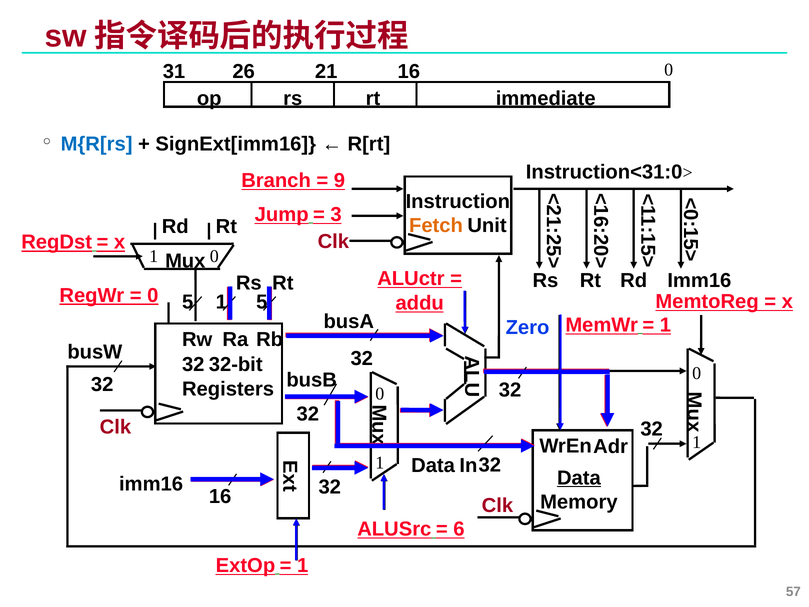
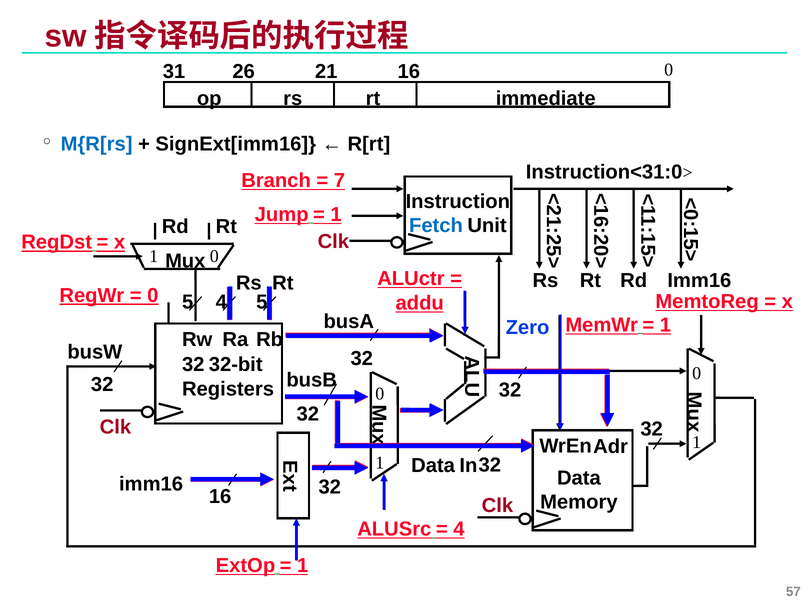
9: 9 -> 7
3 at (336, 214): 3 -> 1
Fetch colour: orange -> blue
5 1: 1 -> 4
Data at (579, 478) underline: present -> none
6 at (459, 529): 6 -> 4
